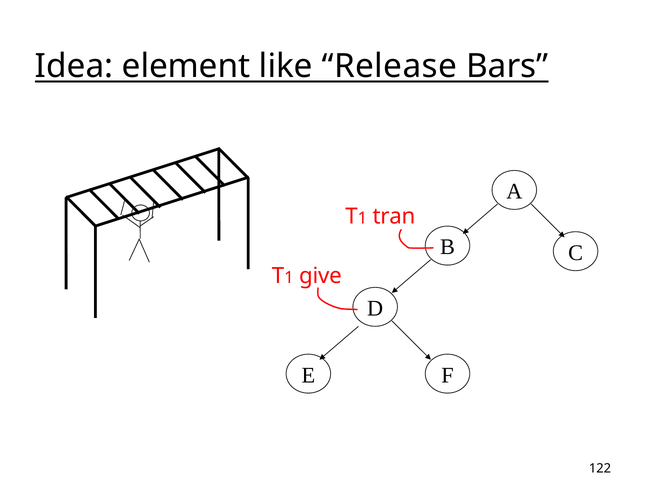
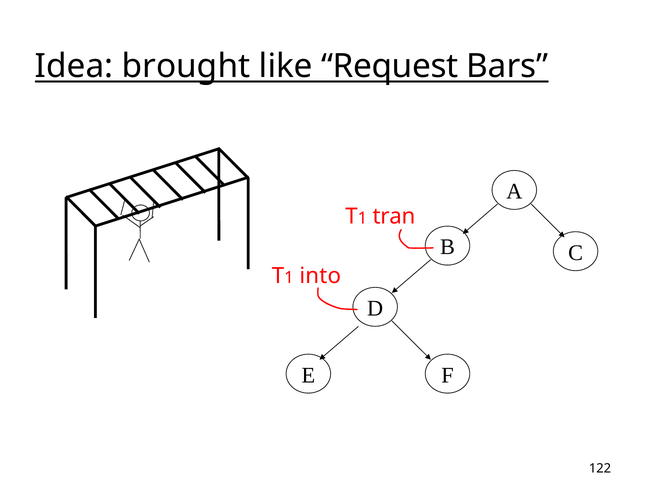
element: element -> brought
Release: Release -> Request
give: give -> into
